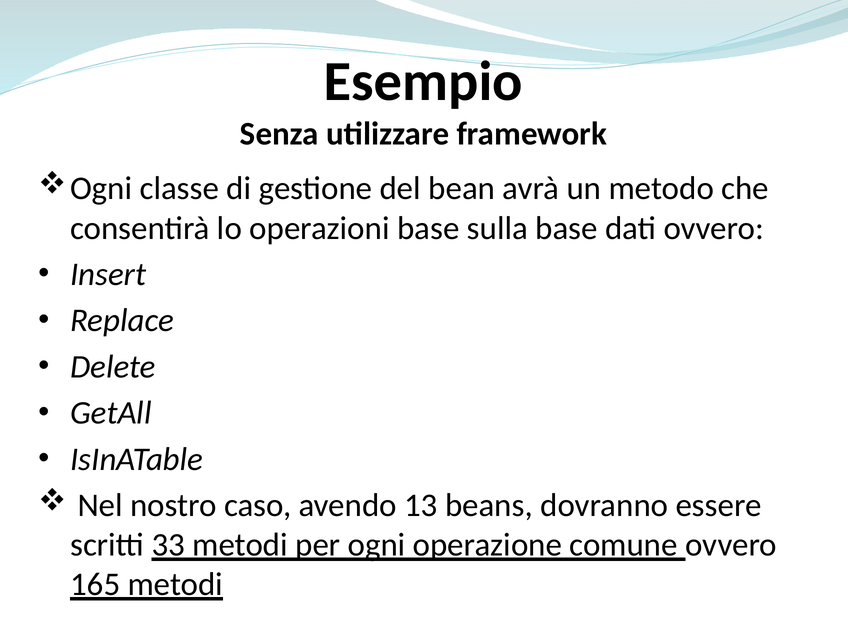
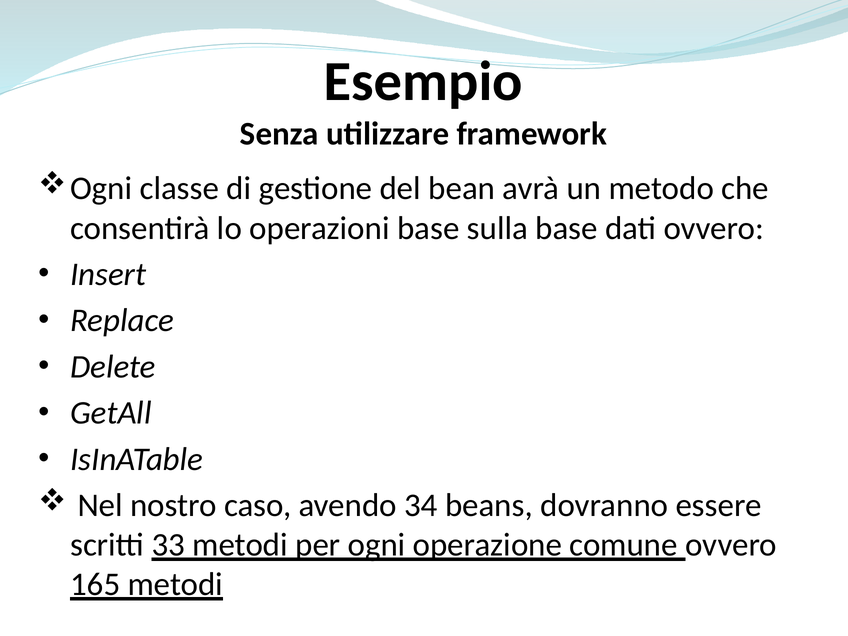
13: 13 -> 34
